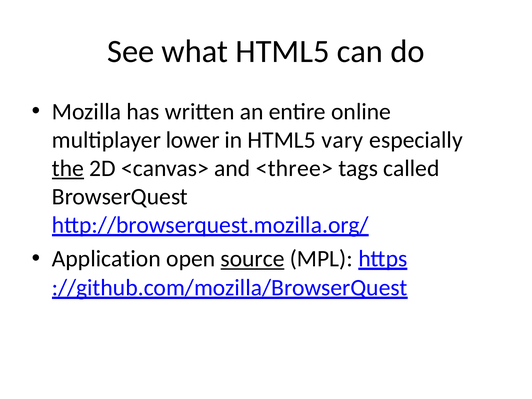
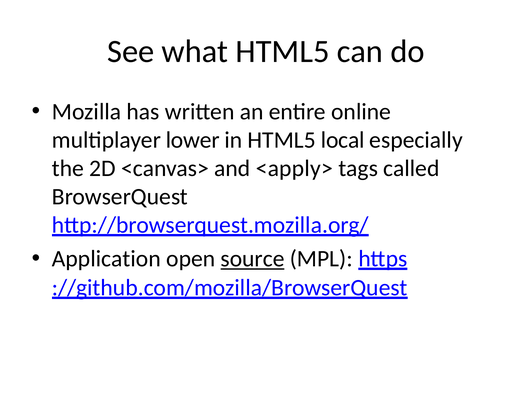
vary: vary -> local
the underline: present -> none
<three>: <three> -> <apply>
